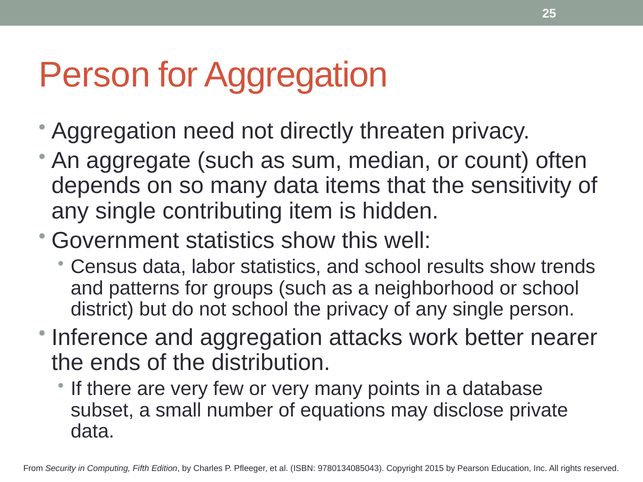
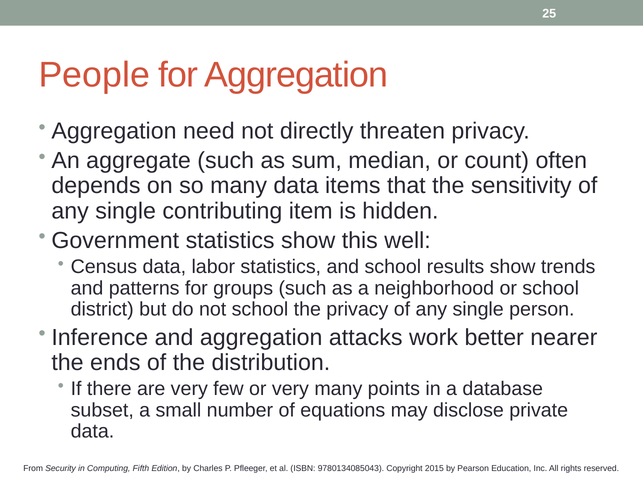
Person at (95, 75): Person -> People
